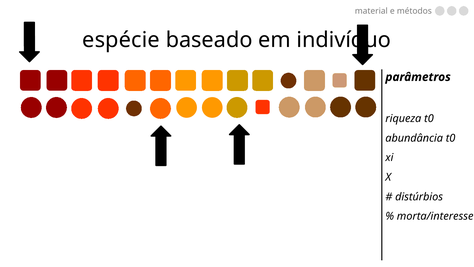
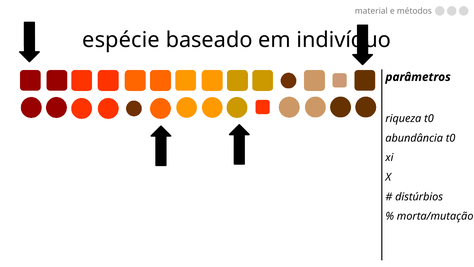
morta/interesse: morta/interesse -> morta/mutação
